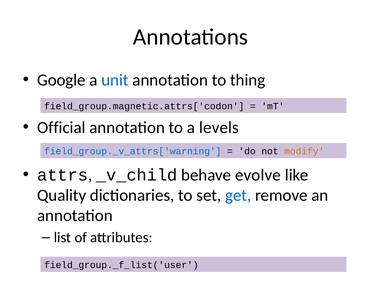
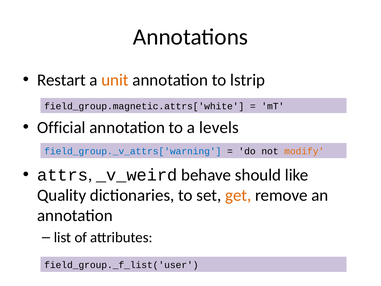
Google: Google -> Restart
unit colour: blue -> orange
thing: thing -> lstrip
field_group.magnetic.attrs['codon: field_group.magnetic.attrs['codon -> field_group.magnetic.attrs['white
_v_child: _v_child -> _v_weird
evolve: evolve -> should
get colour: blue -> orange
